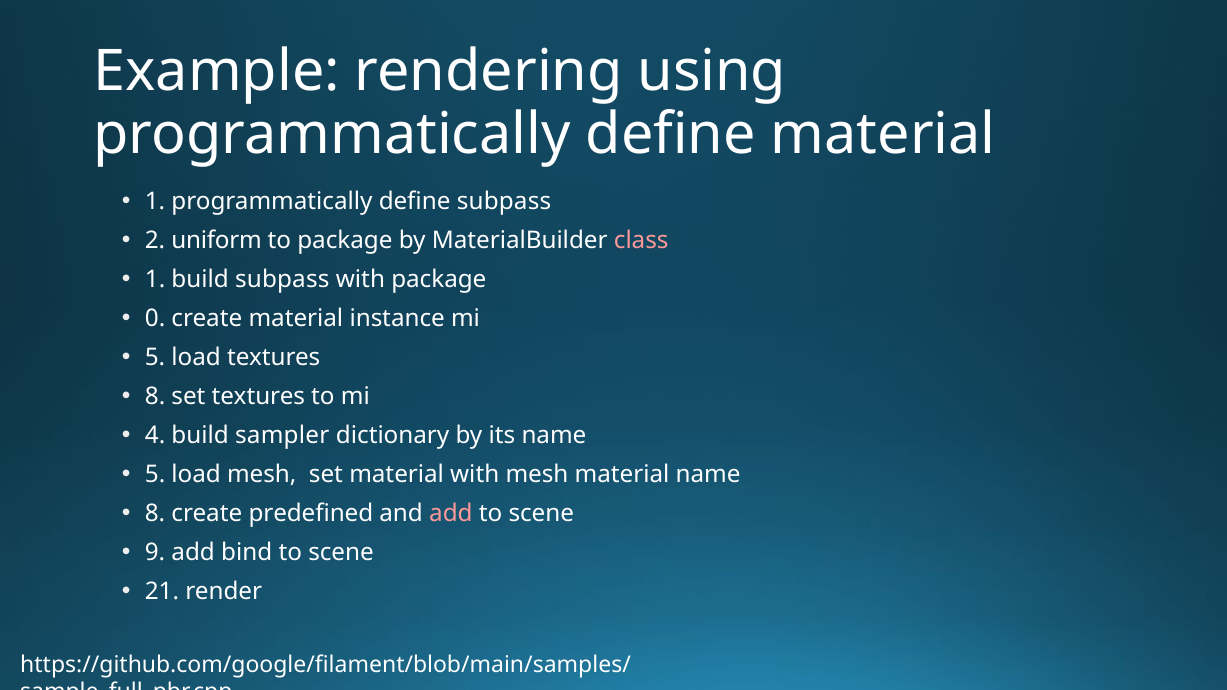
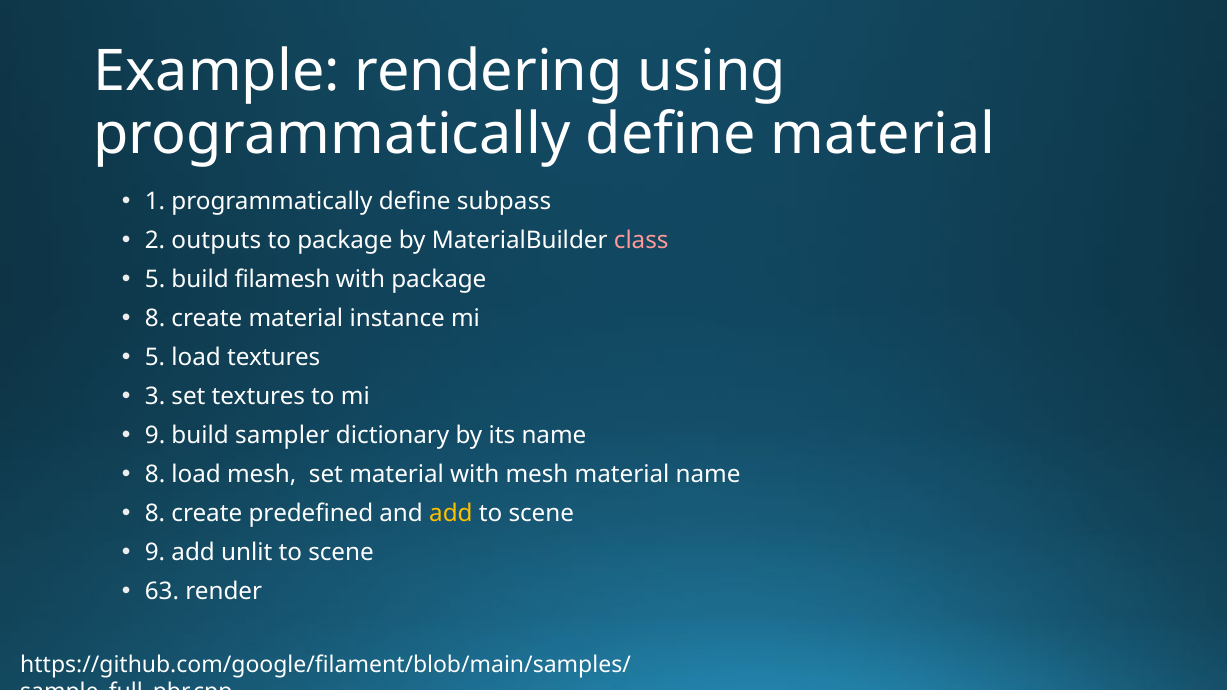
uniform: uniform -> outputs
1 at (155, 279): 1 -> 5
build subpass: subpass -> filamesh
0 at (155, 318): 0 -> 8
8 at (155, 396): 8 -> 3
4 at (155, 435): 4 -> 9
5 at (155, 474): 5 -> 8
add at (451, 513) colour: pink -> yellow
bind: bind -> unlit
21: 21 -> 63
